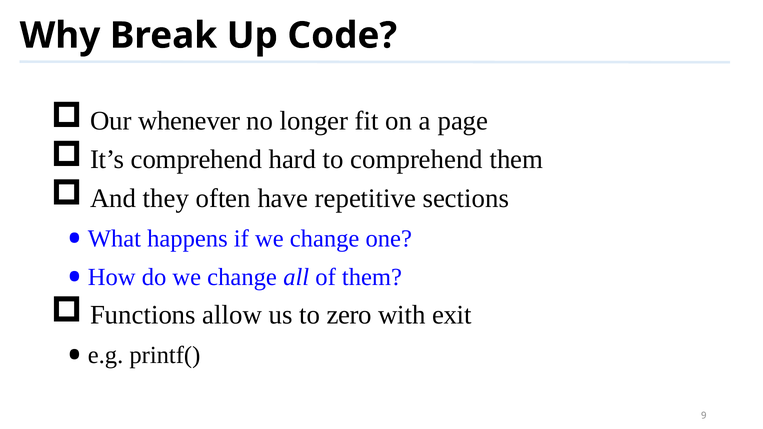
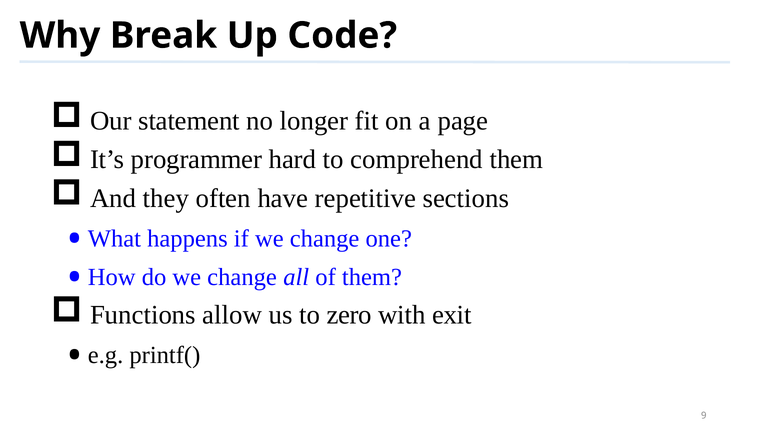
whenever: whenever -> statement
It’s comprehend: comprehend -> programmer
